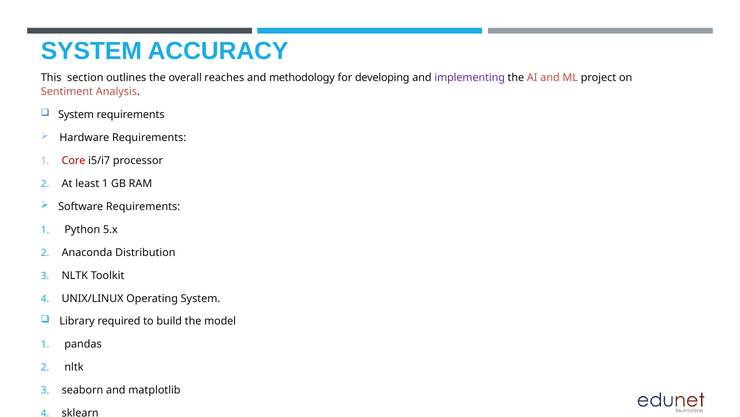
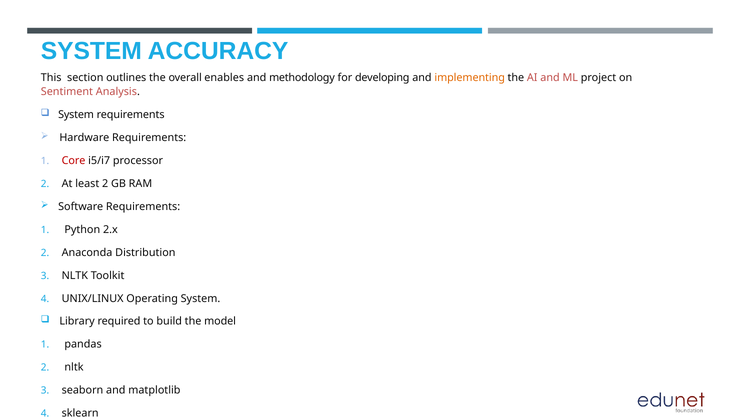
reaches: reaches -> enables
implementing colour: purple -> orange
least 1: 1 -> 2
5.x: 5.x -> 2.x
